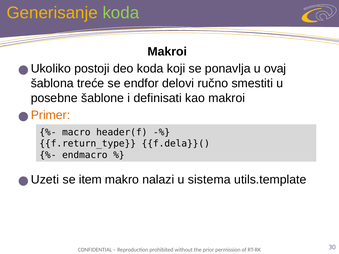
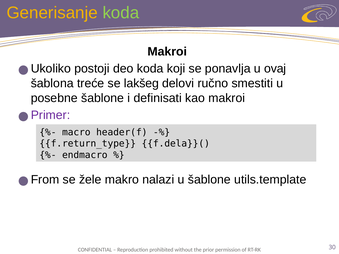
endfor: endfor -> lakšeg
Primer colour: orange -> purple
Uzeti: Uzeti -> From
item: item -> žele
u sistema: sistema -> šablone
